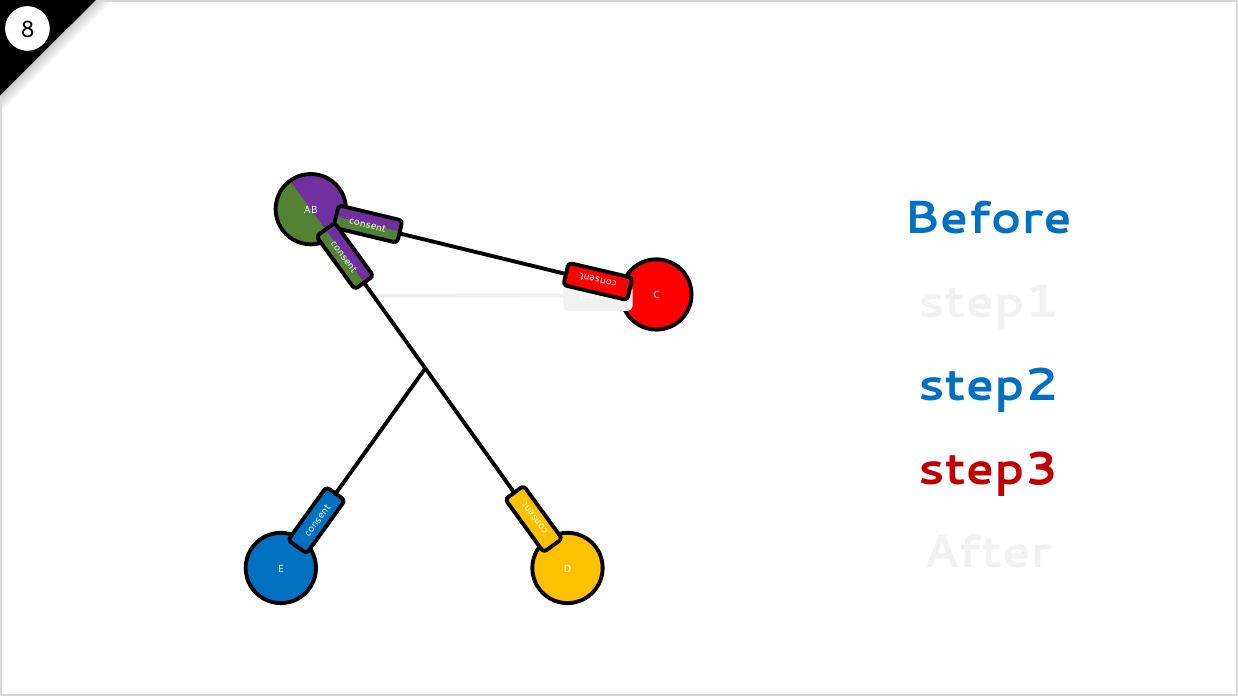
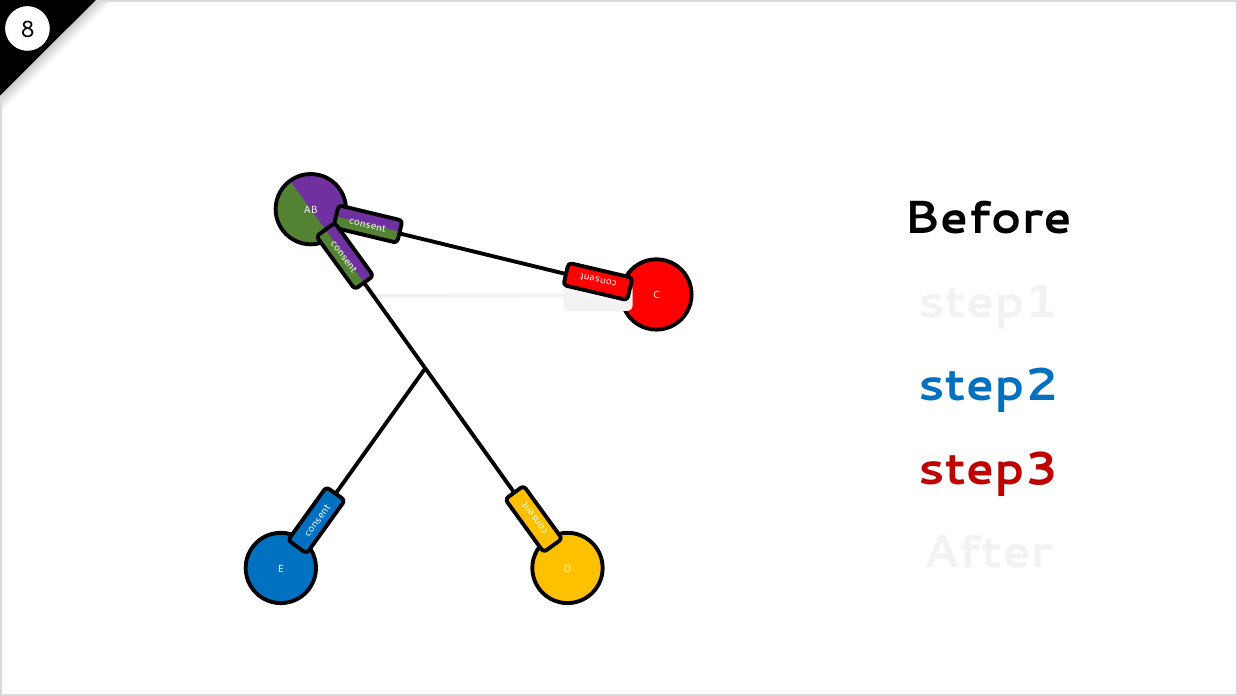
Before colour: blue -> black
